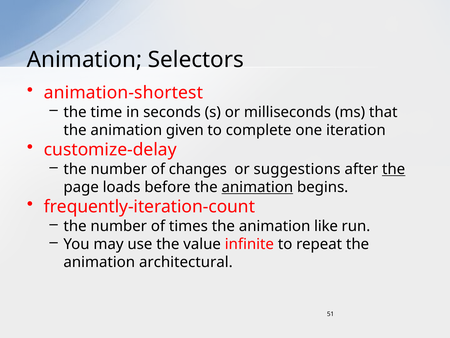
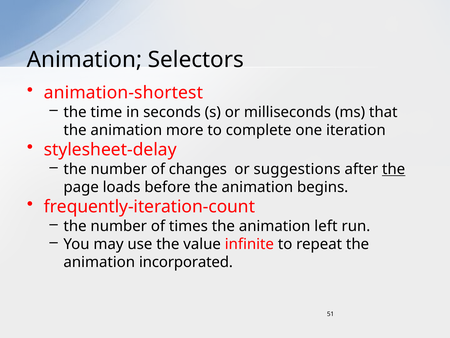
given: given -> more
customize-delay: customize-delay -> stylesheet-delay
animation at (257, 187) underline: present -> none
like: like -> left
architectural: architectural -> incorporated
